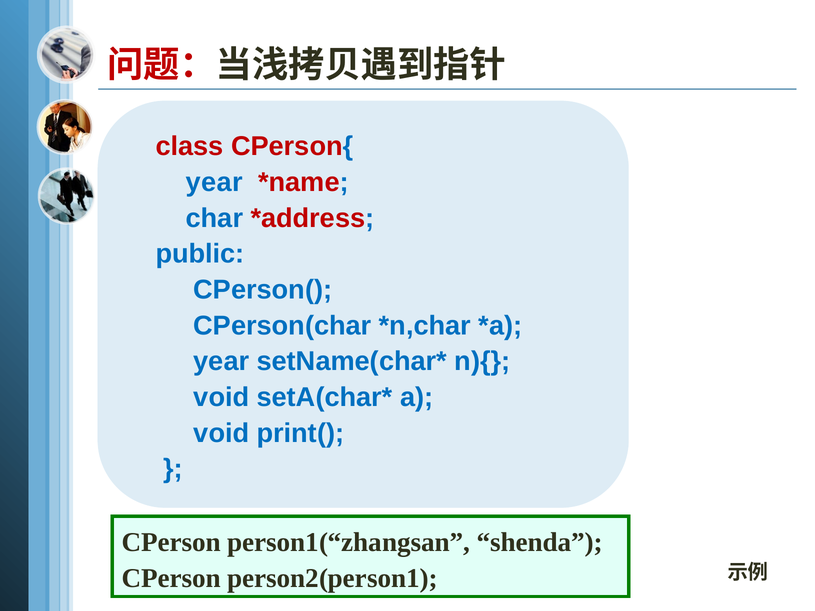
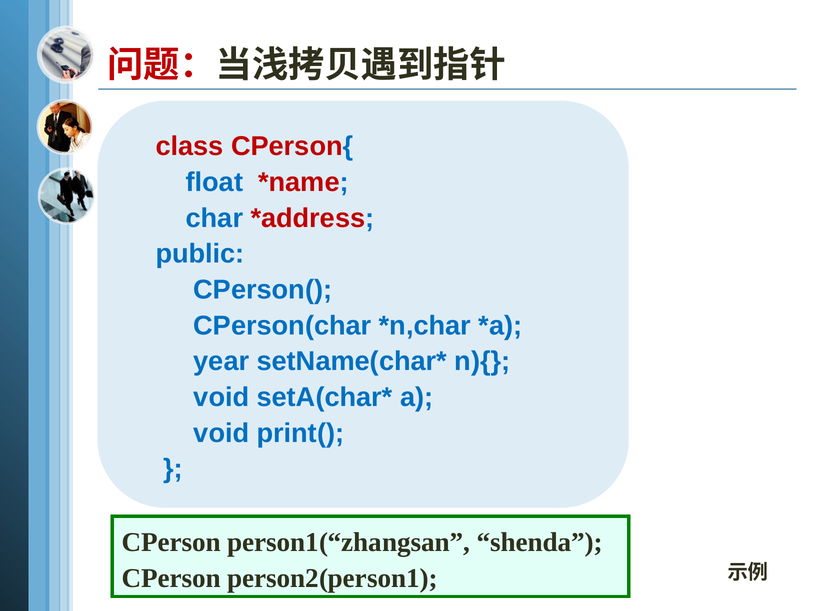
year at (214, 182): year -> float
